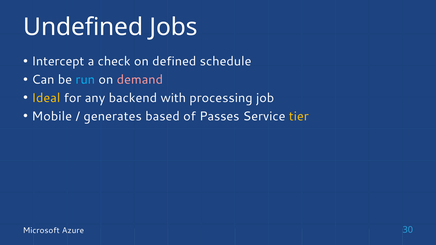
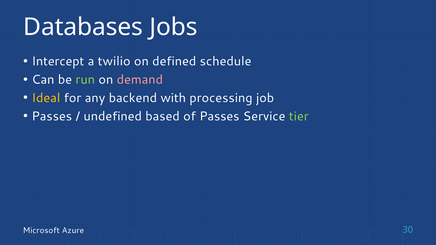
Undefined: Undefined -> Databases
check: check -> twilio
run colour: light blue -> light green
Mobile at (52, 116): Mobile -> Passes
generates: generates -> undefined
tier colour: yellow -> light green
